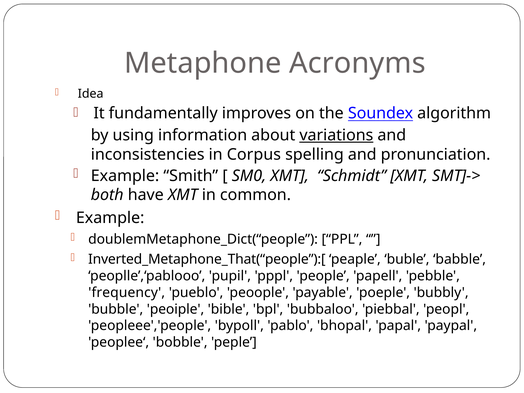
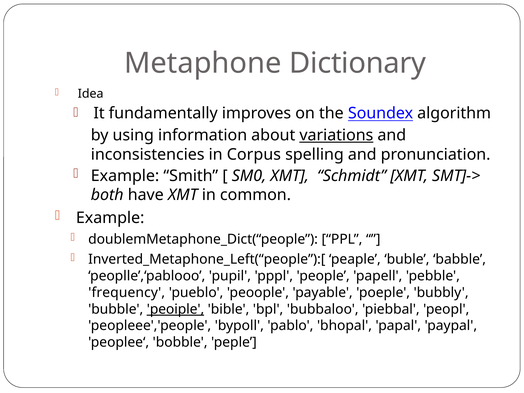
Acronyms: Acronyms -> Dictionary
Inverted_Metaphone_That(“people”):[: Inverted_Metaphone_That(“people”):[ -> Inverted_Metaphone_Left(“people”):[
peoiple underline: none -> present
